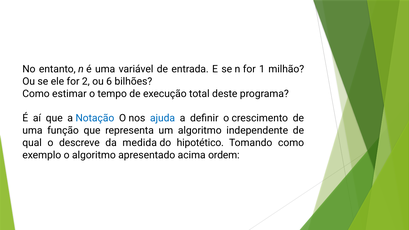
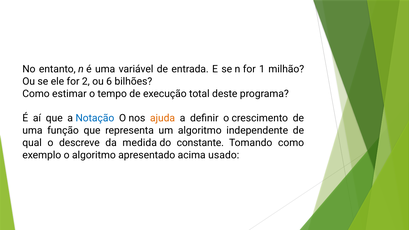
ajuda colour: blue -> orange
hipotético: hipotético -> constante
ordem: ordem -> usado
